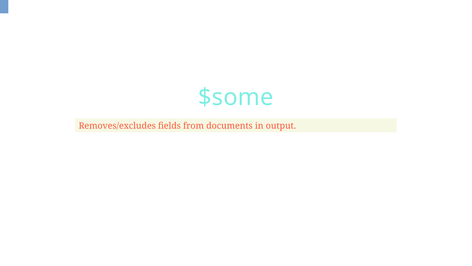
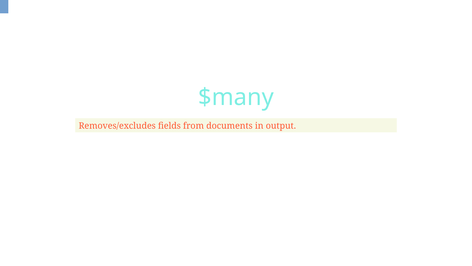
$some: $some -> $many
